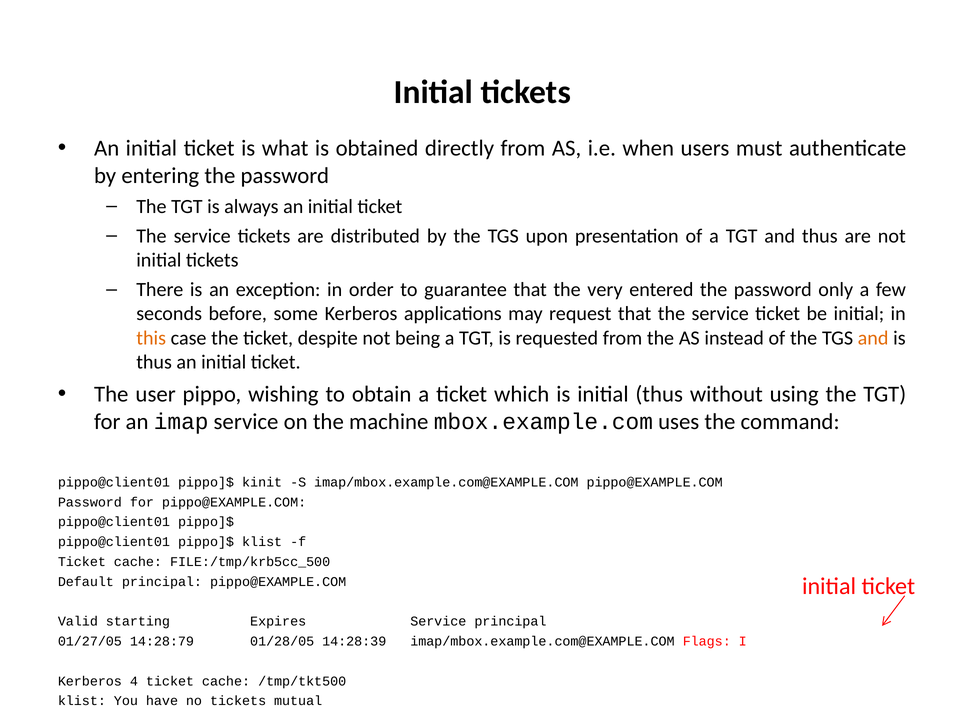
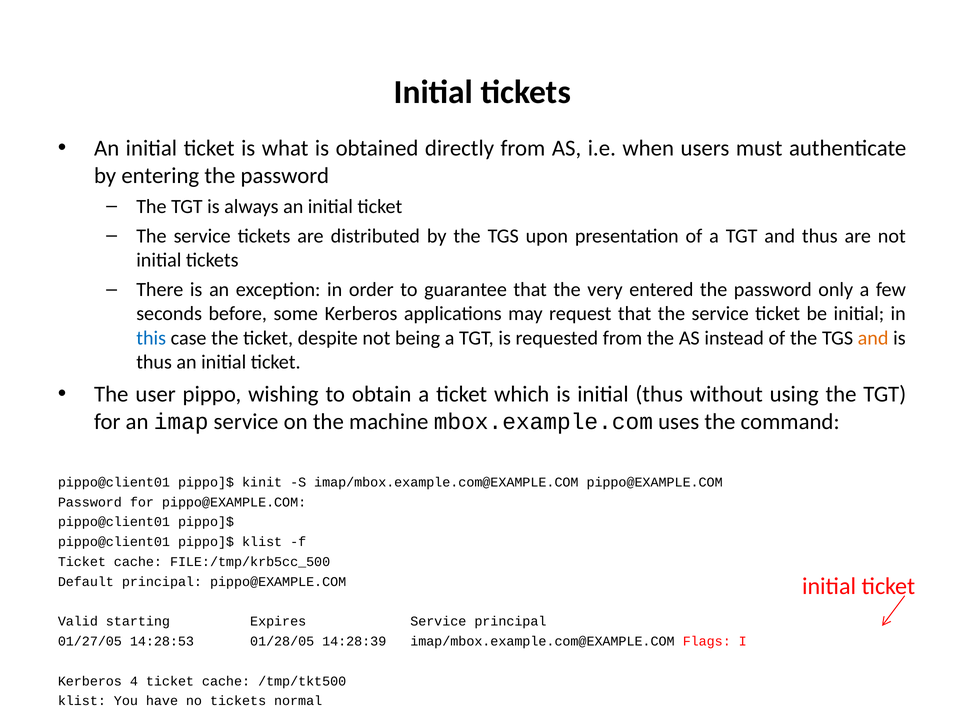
this colour: orange -> blue
14:28:79: 14:28:79 -> 14:28:53
mutual: mutual -> normal
